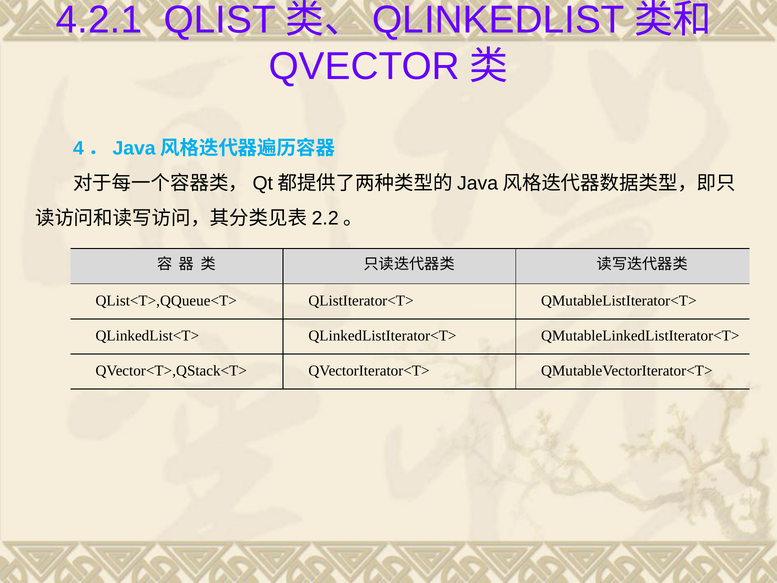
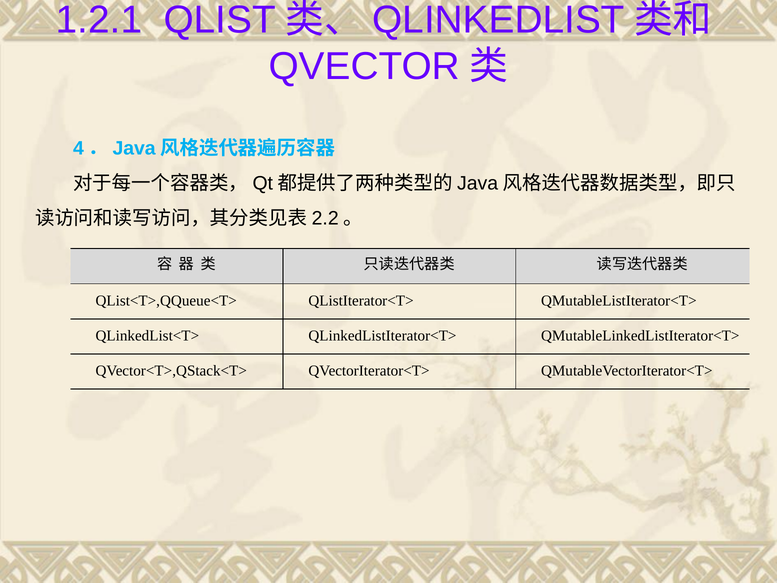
4.2.1: 4.2.1 -> 1.2.1
